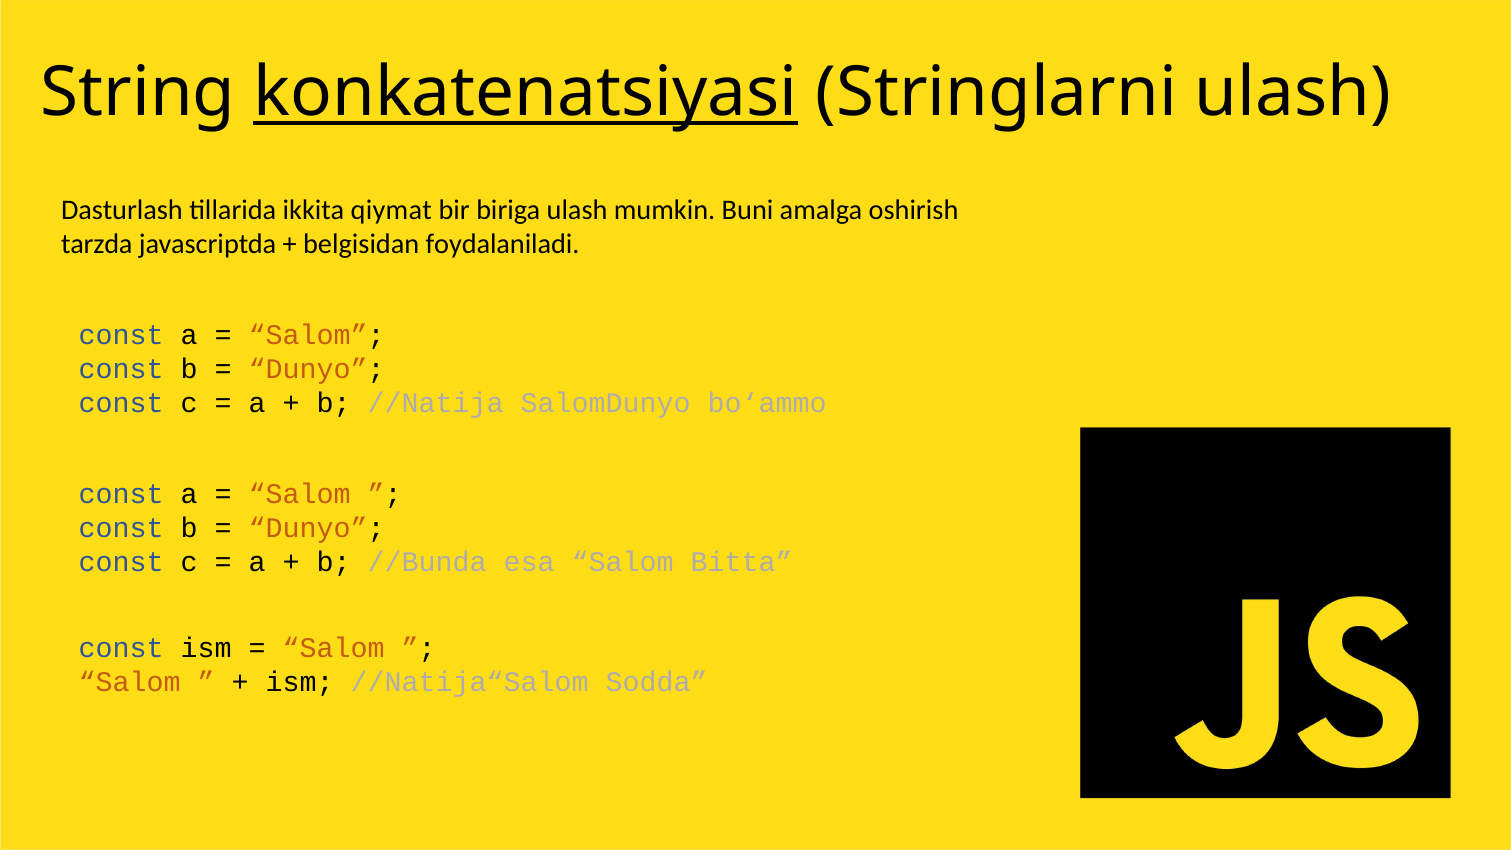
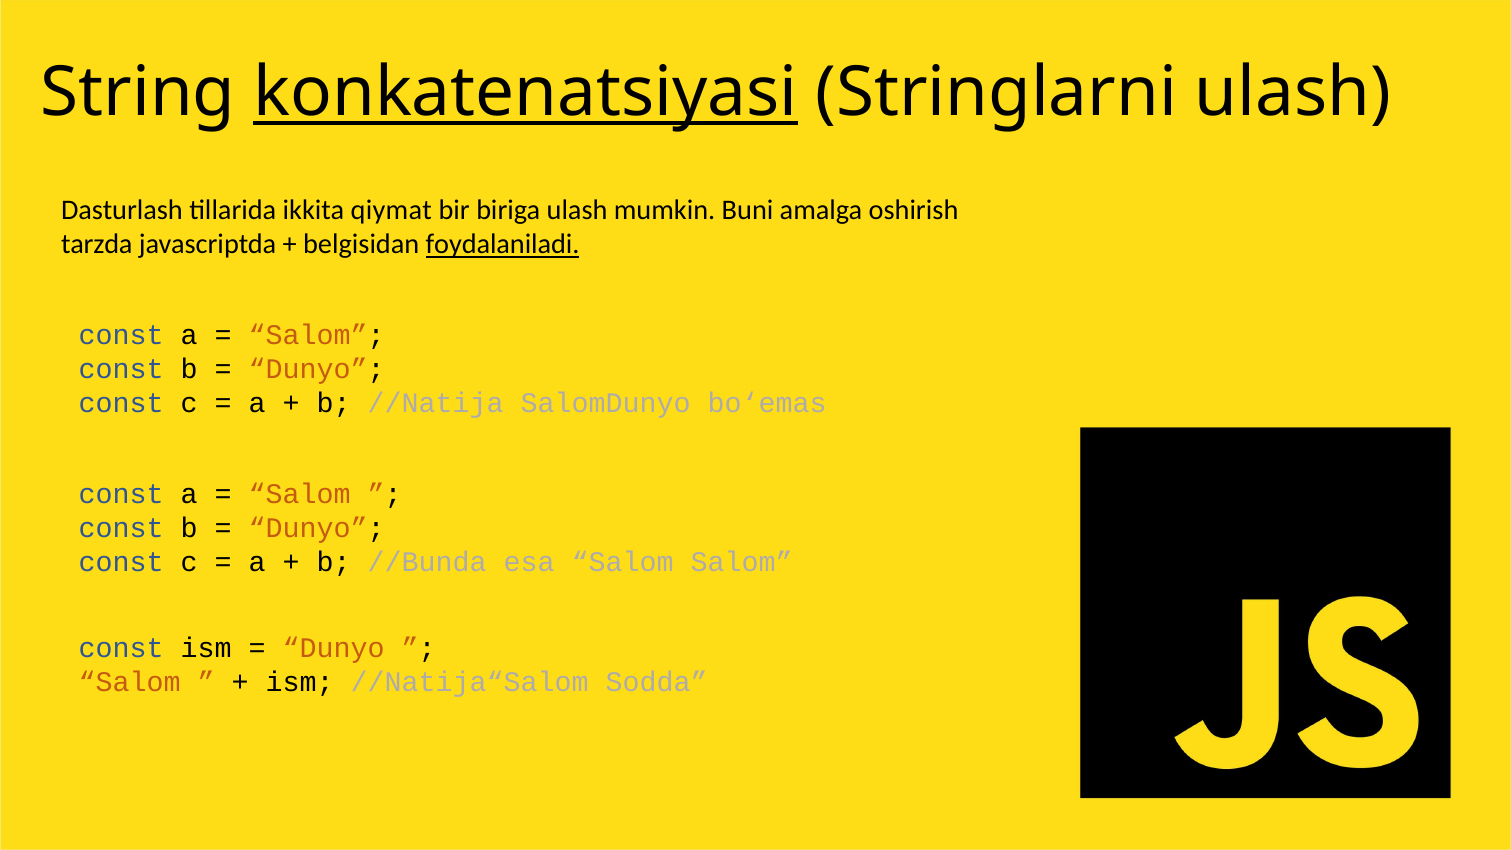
foydalaniladi underline: none -> present
bo‘ammo: bo‘ammo -> bo‘emas
Salom Bitta: Bitta -> Salom
Salom at (334, 648): Salom -> Dunyo
